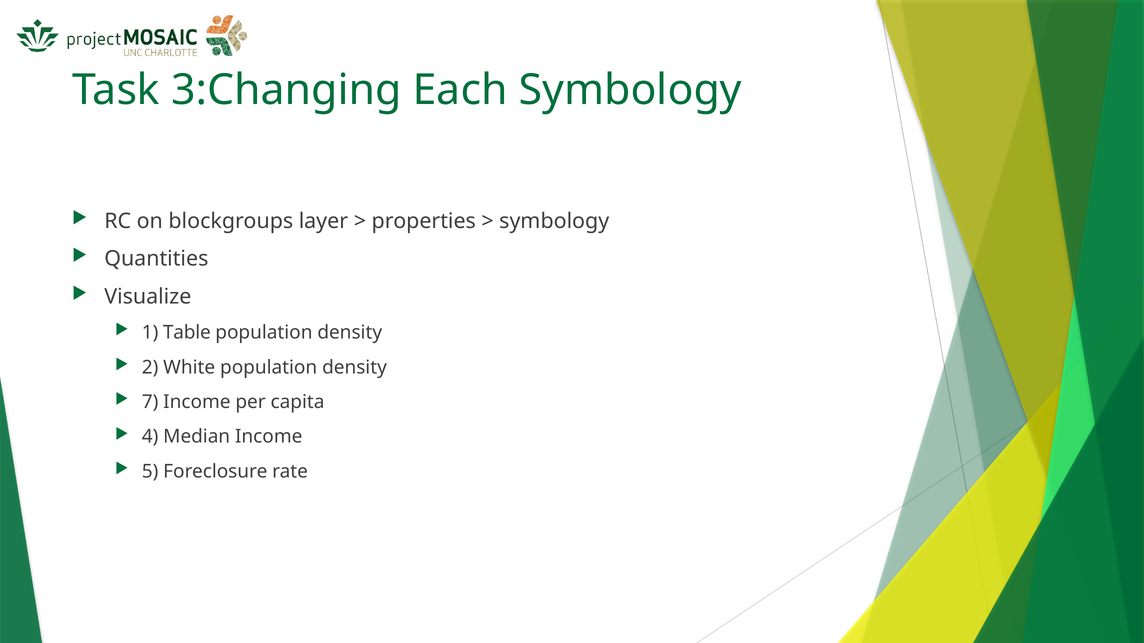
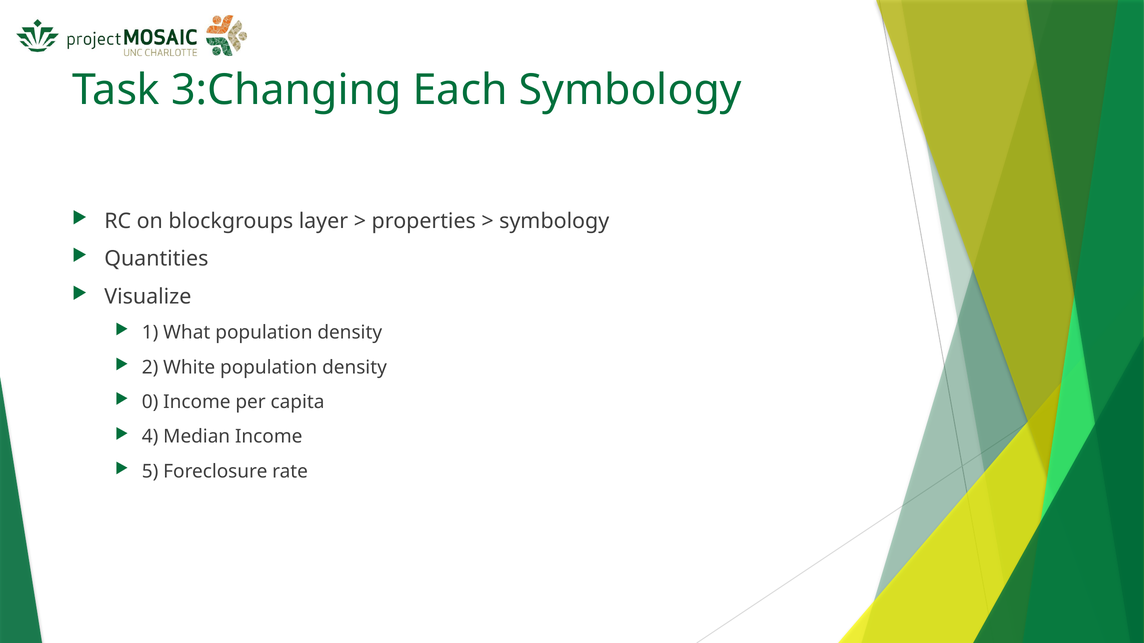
Table: Table -> What
7: 7 -> 0
